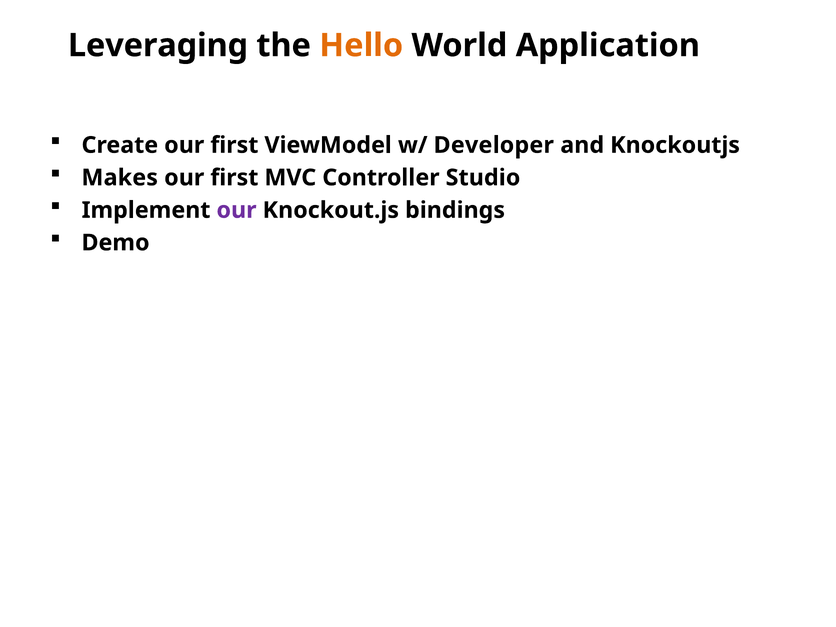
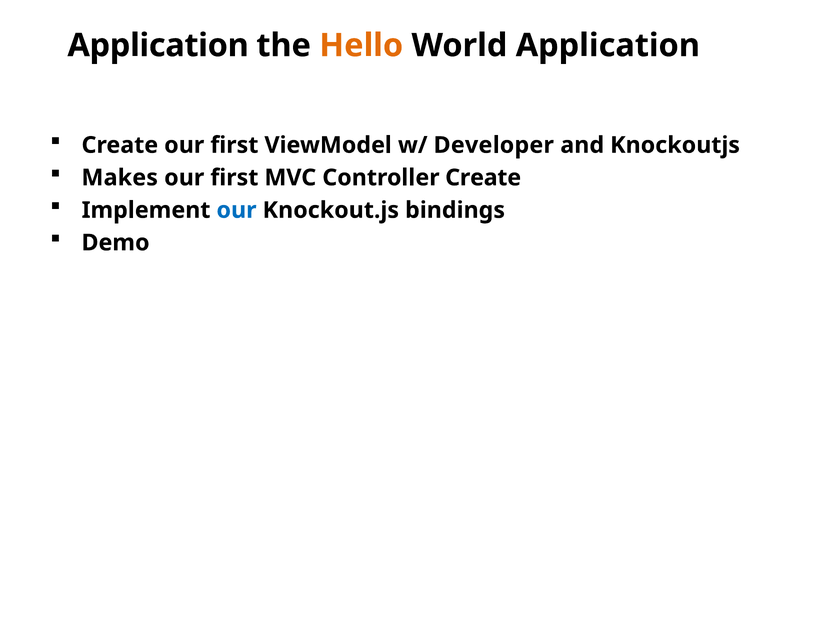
Leveraging at (158, 45): Leveraging -> Application
Controller Studio: Studio -> Create
our at (237, 210) colour: purple -> blue
